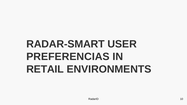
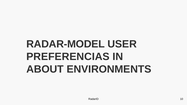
RADAR-SMART: RADAR-SMART -> RADAR-MODEL
RETAIL: RETAIL -> ABOUT
